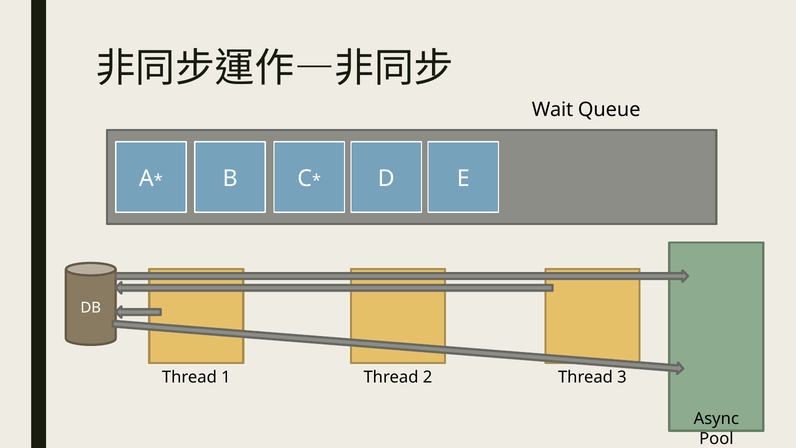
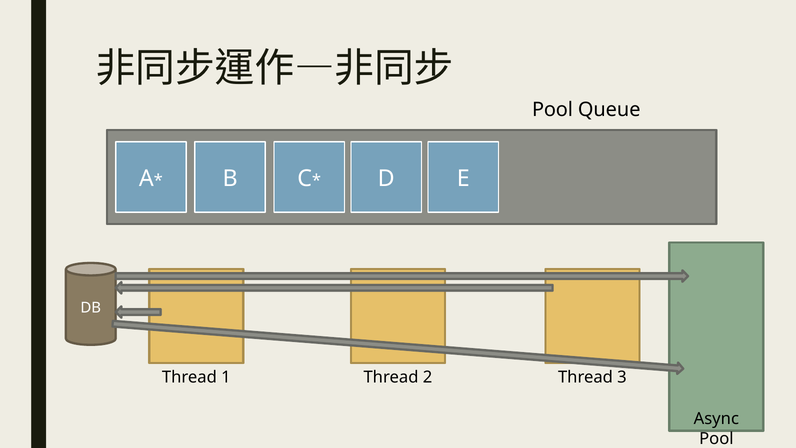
Wait at (553, 110): Wait -> Pool
